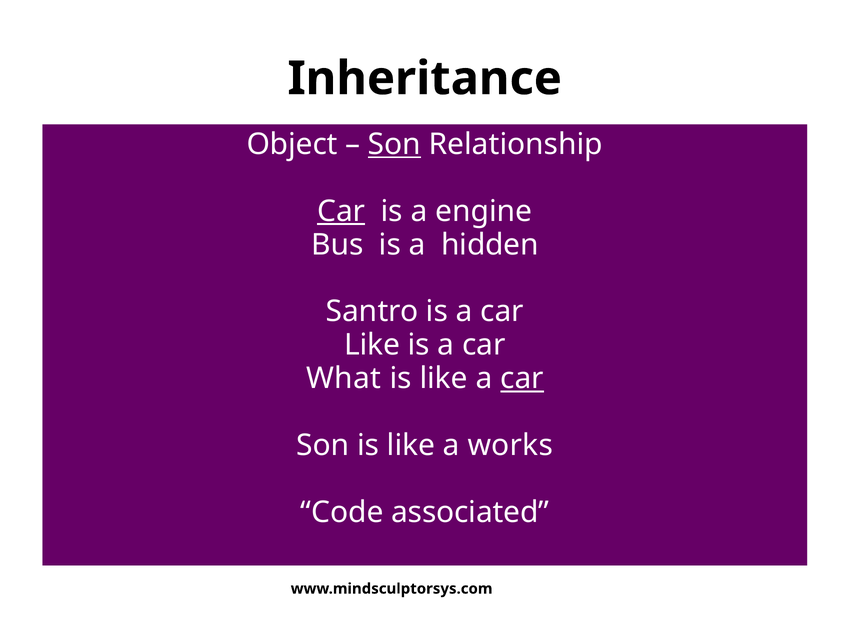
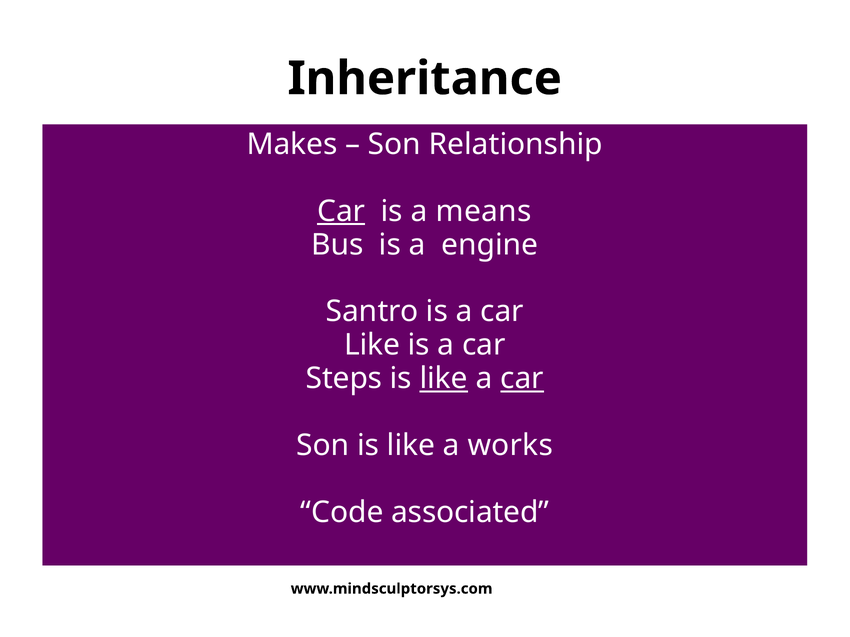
Object: Object -> Makes
Son at (394, 144) underline: present -> none
engine: engine -> means
hidden: hidden -> engine
What: What -> Steps
like at (444, 379) underline: none -> present
